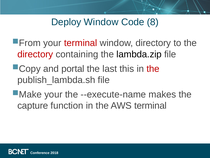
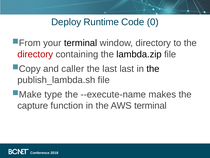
Deploy Window: Window -> Runtime
8: 8 -> 0
terminal at (81, 43) colour: red -> black
portal: portal -> caller
last this: this -> last
the at (153, 69) colour: red -> black
your at (53, 94): your -> type
